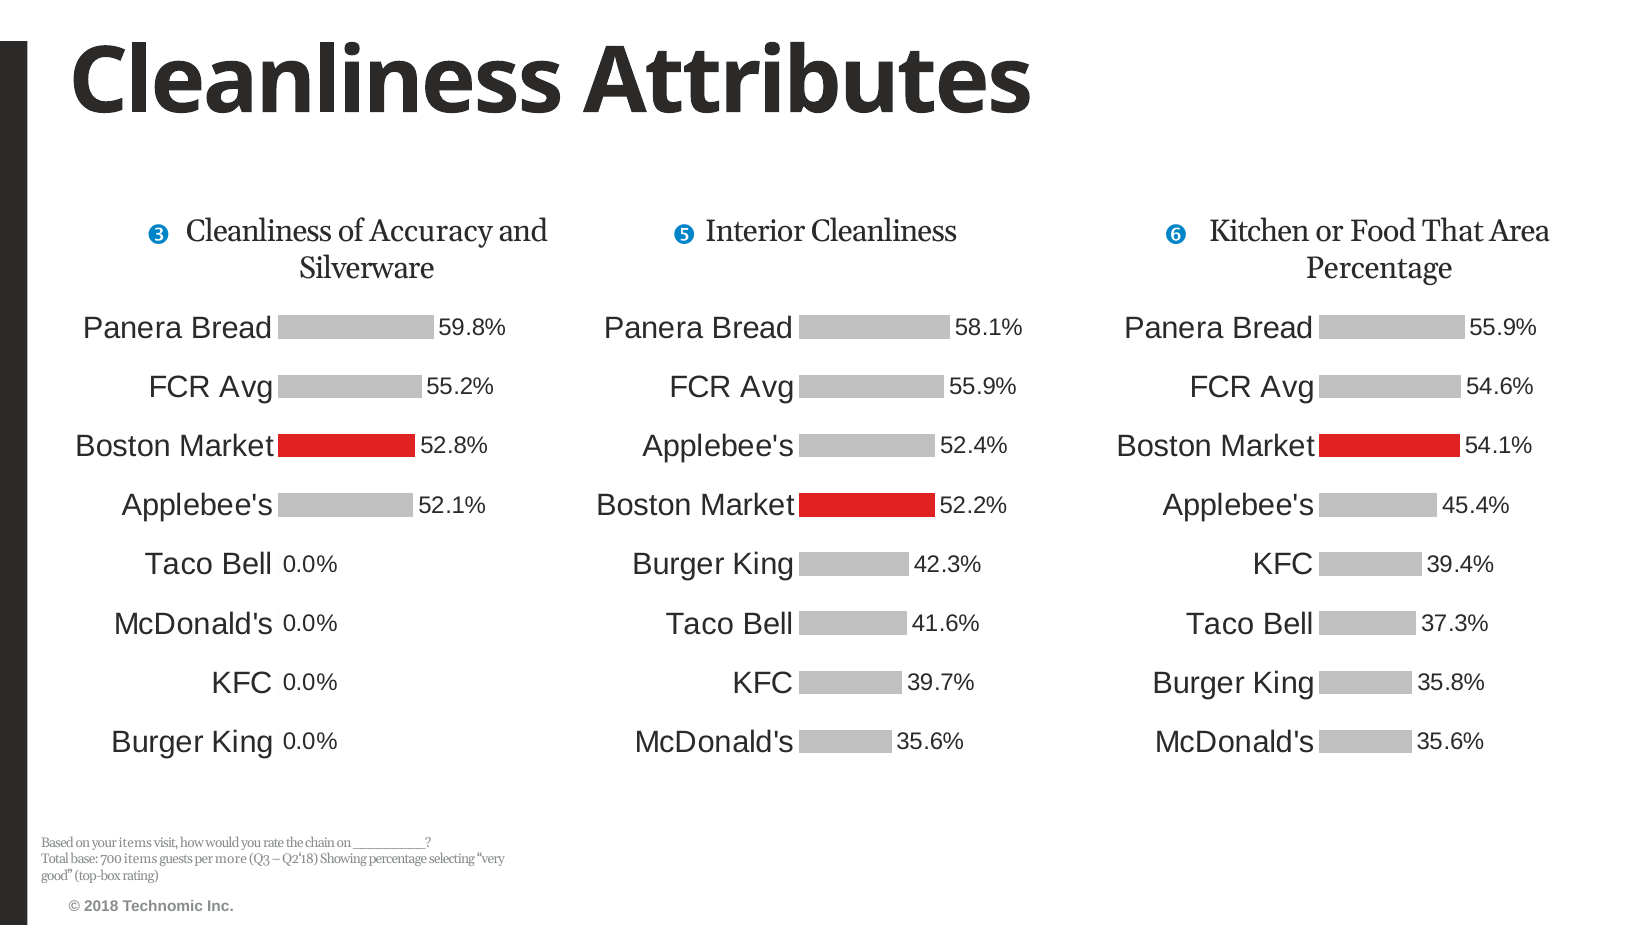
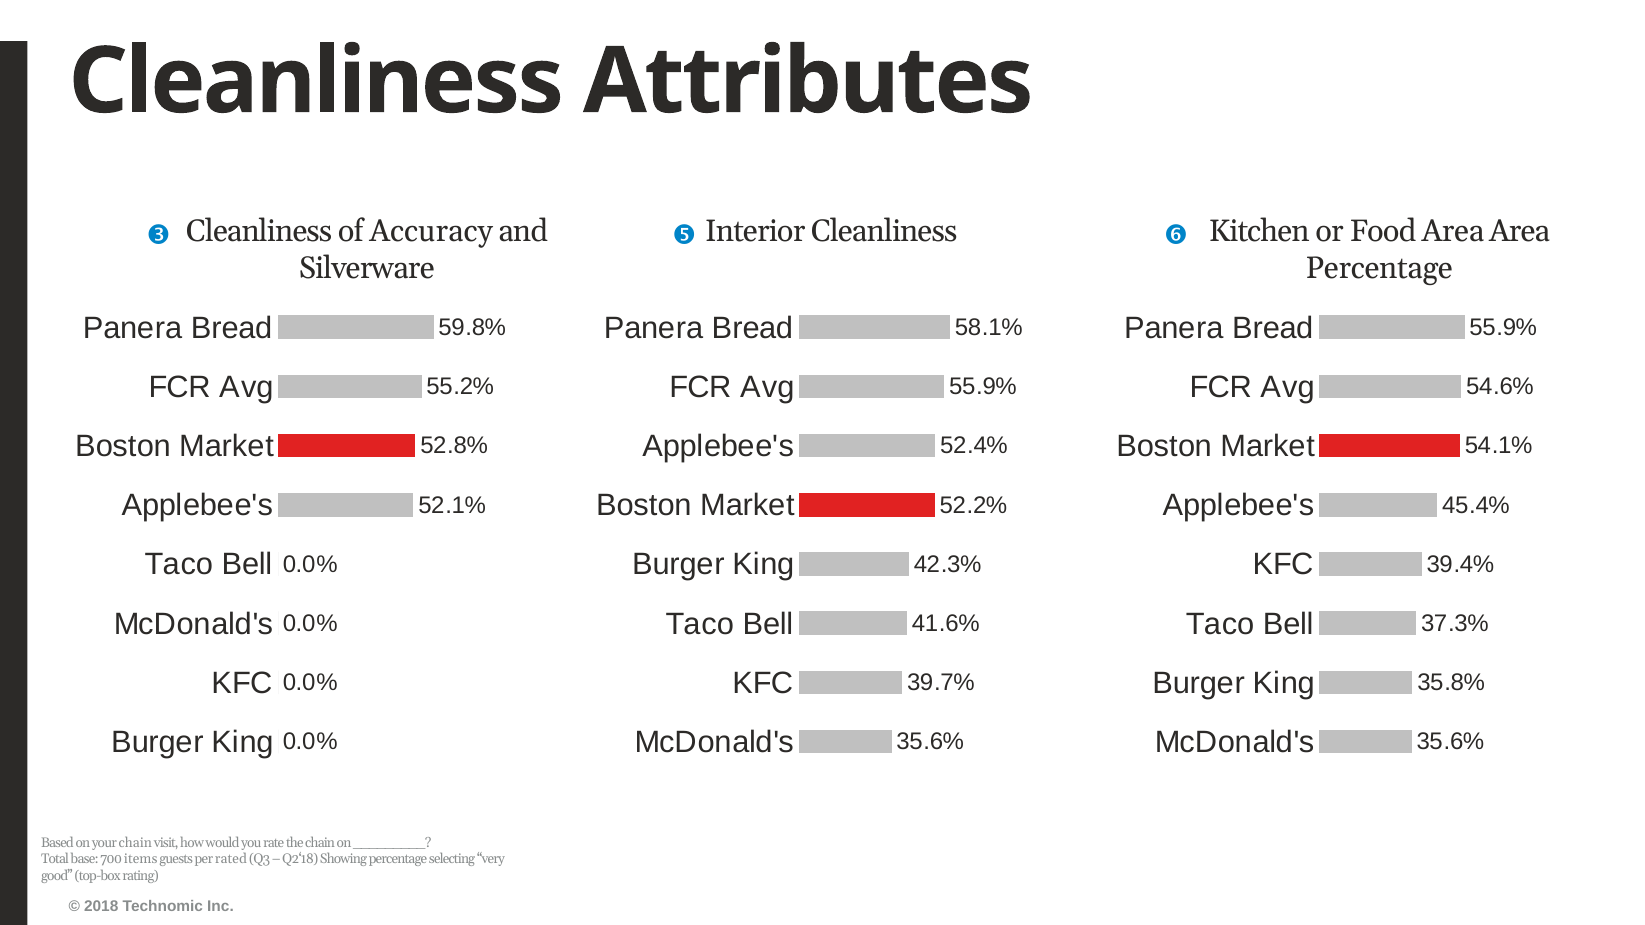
Food That: That -> Area
your items: items -> chain
more: more -> rated
